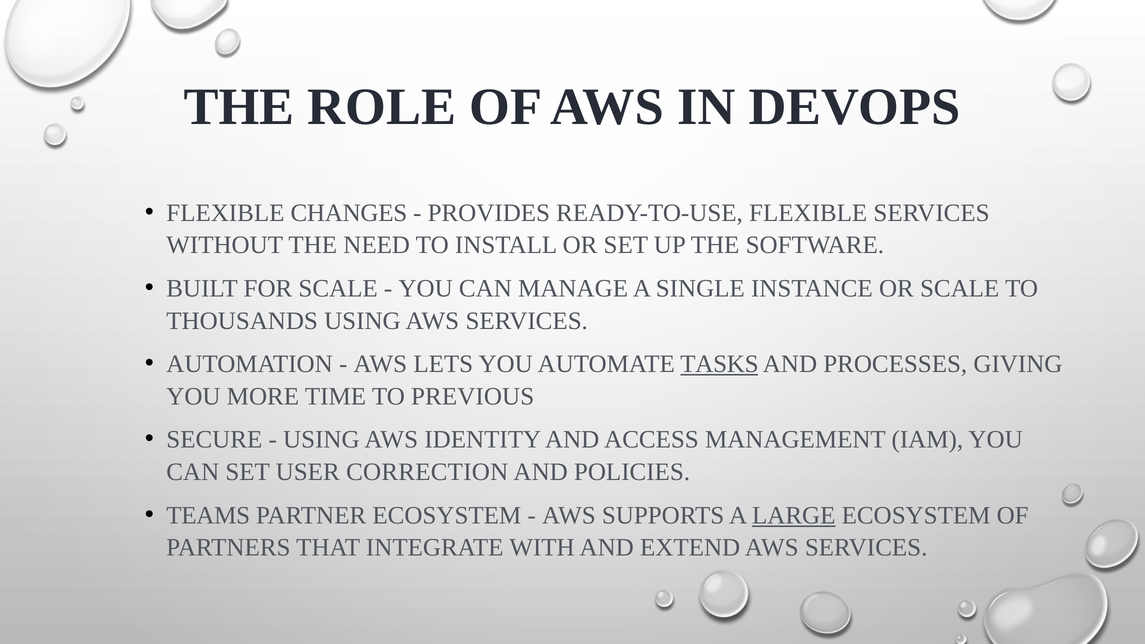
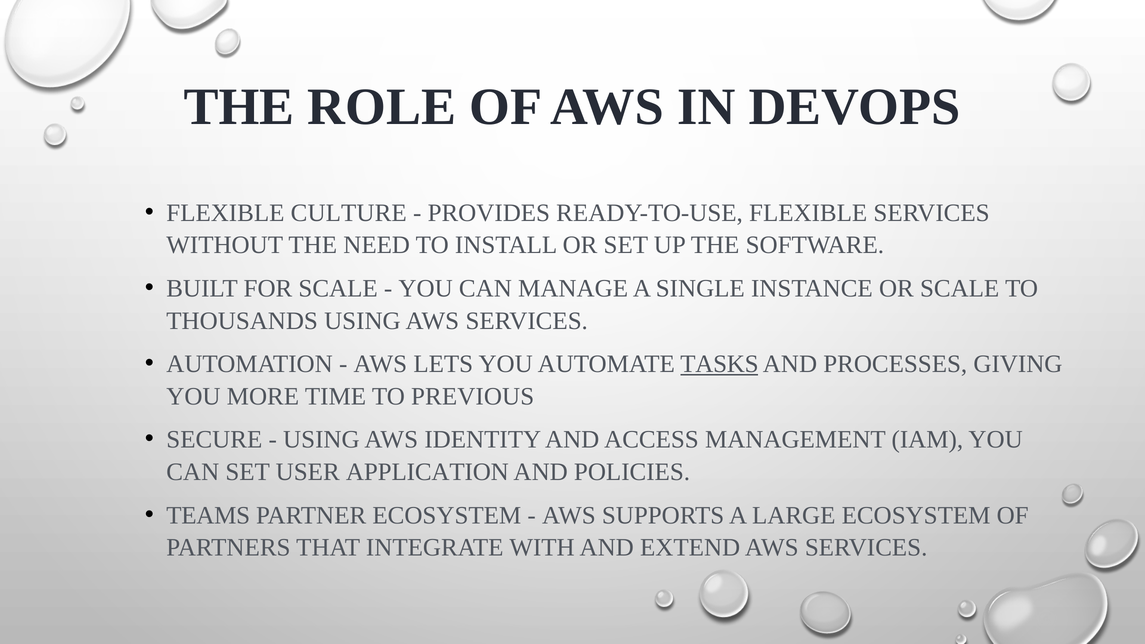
CHANGES: CHANGES -> CULTURE
CORRECTION: CORRECTION -> APPLICATION
LARGE underline: present -> none
